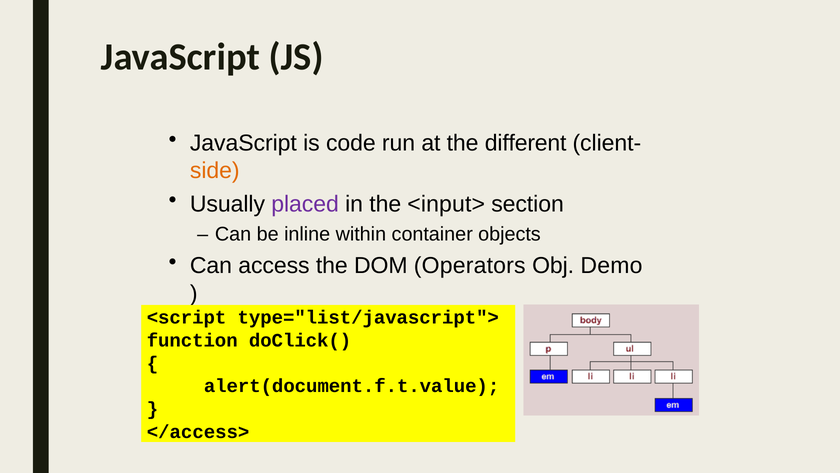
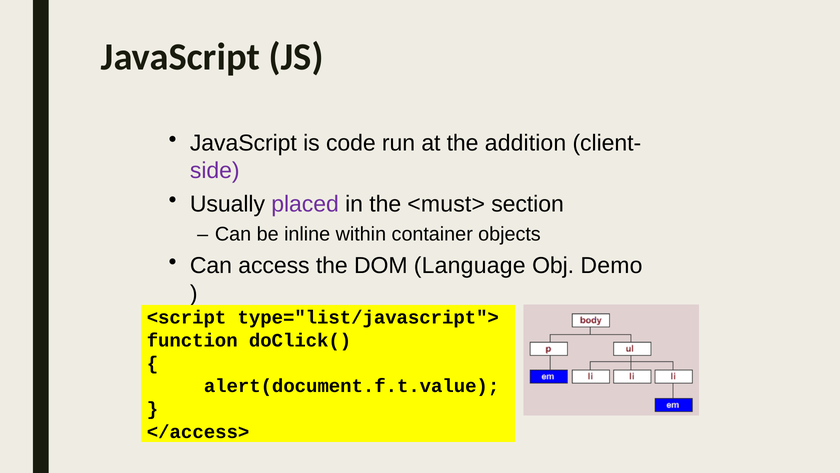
different: different -> addition
side colour: orange -> purple
<input>: <input> -> <must>
Operators: Operators -> Language
